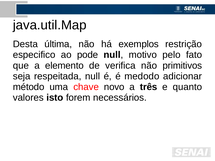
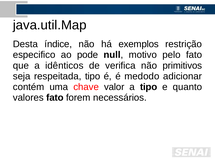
última: última -> índice
elemento: elemento -> idênticos
respeitada null: null -> tipo
método: método -> contém
novo: novo -> valor
a três: três -> tipo
valores isto: isto -> fato
